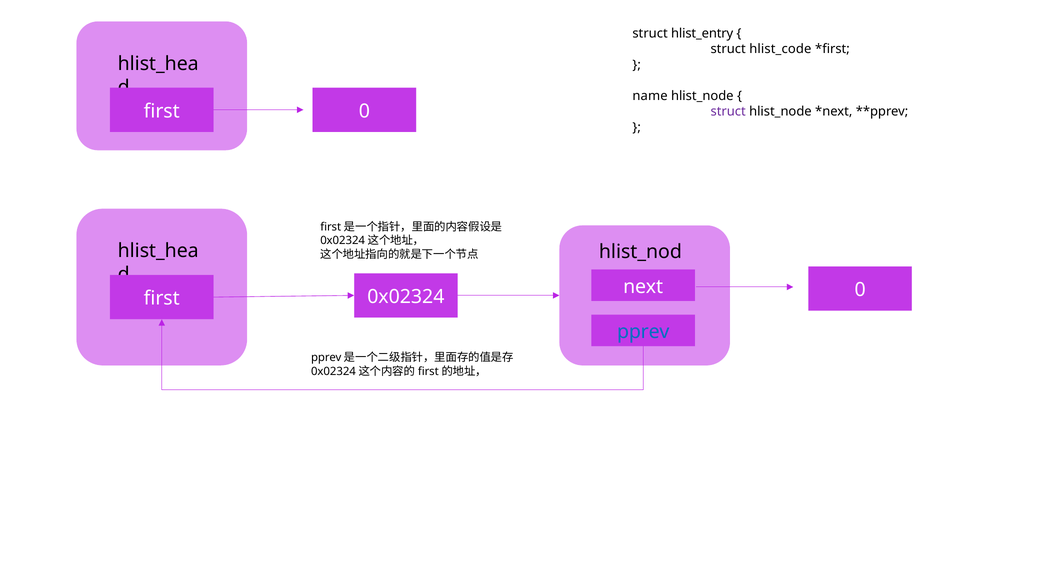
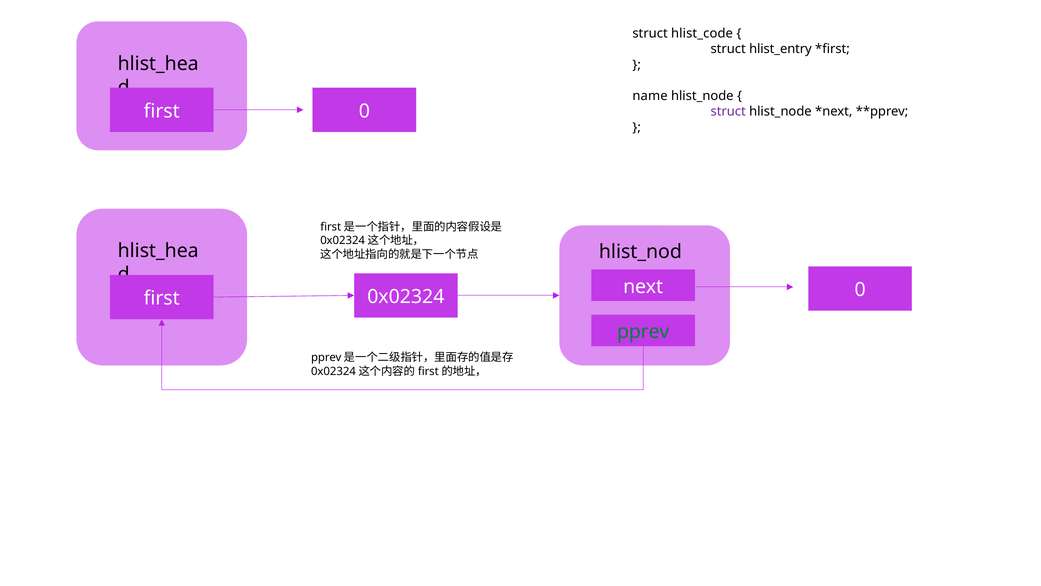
hlist_entry: hlist_entry -> hlist_code
hlist_code: hlist_code -> hlist_entry
pprev colour: blue -> green
